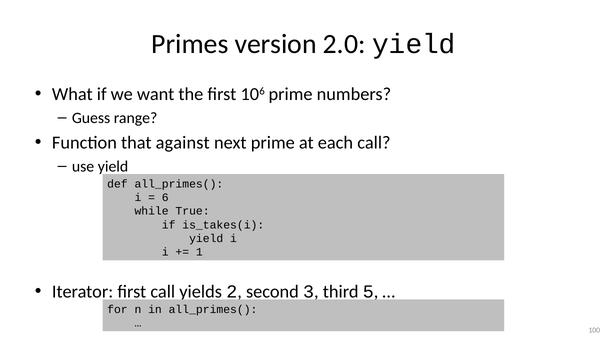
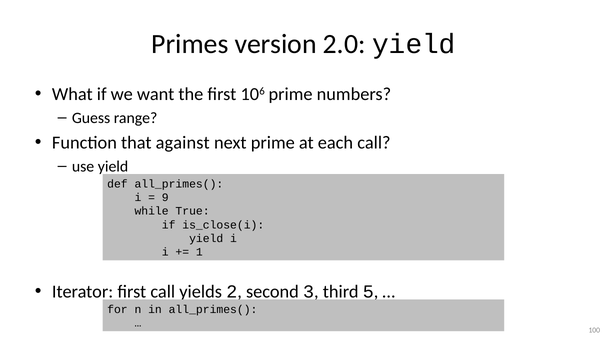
6: 6 -> 9
is_takes(i: is_takes(i -> is_close(i
